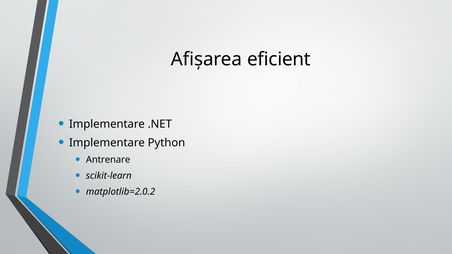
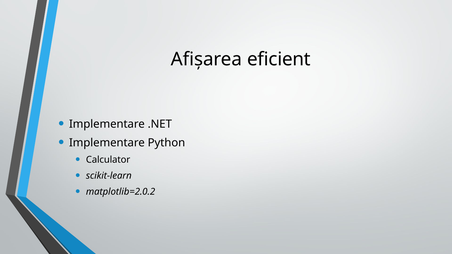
Antrenare: Antrenare -> Calculator
